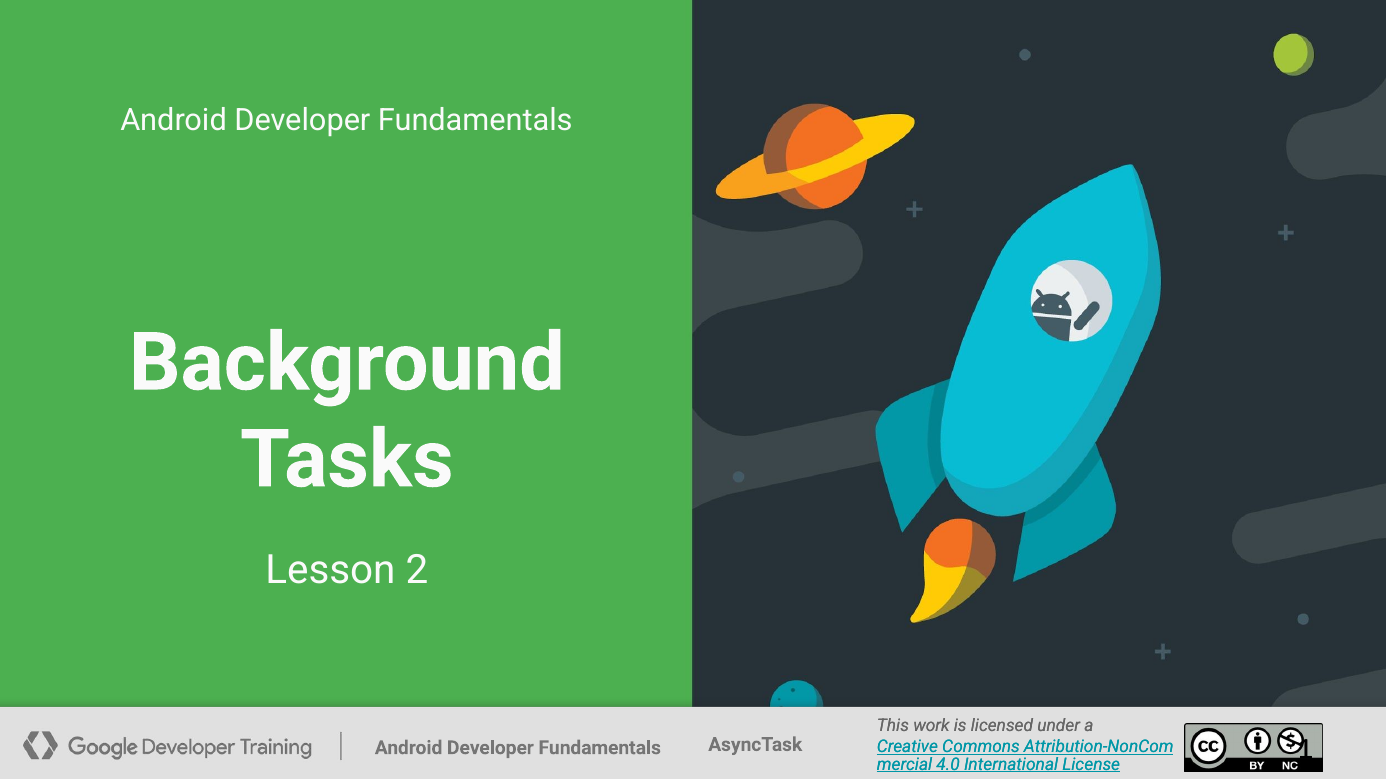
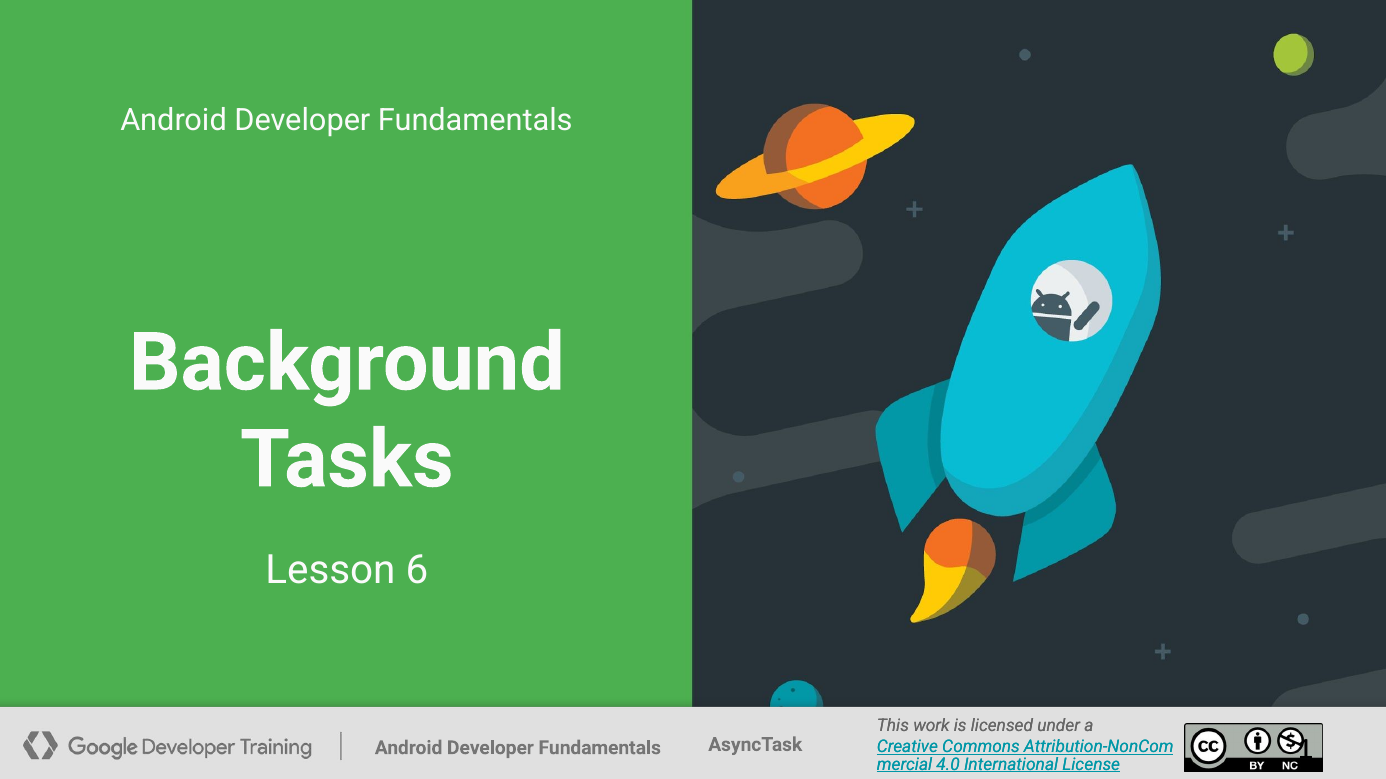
2: 2 -> 6
